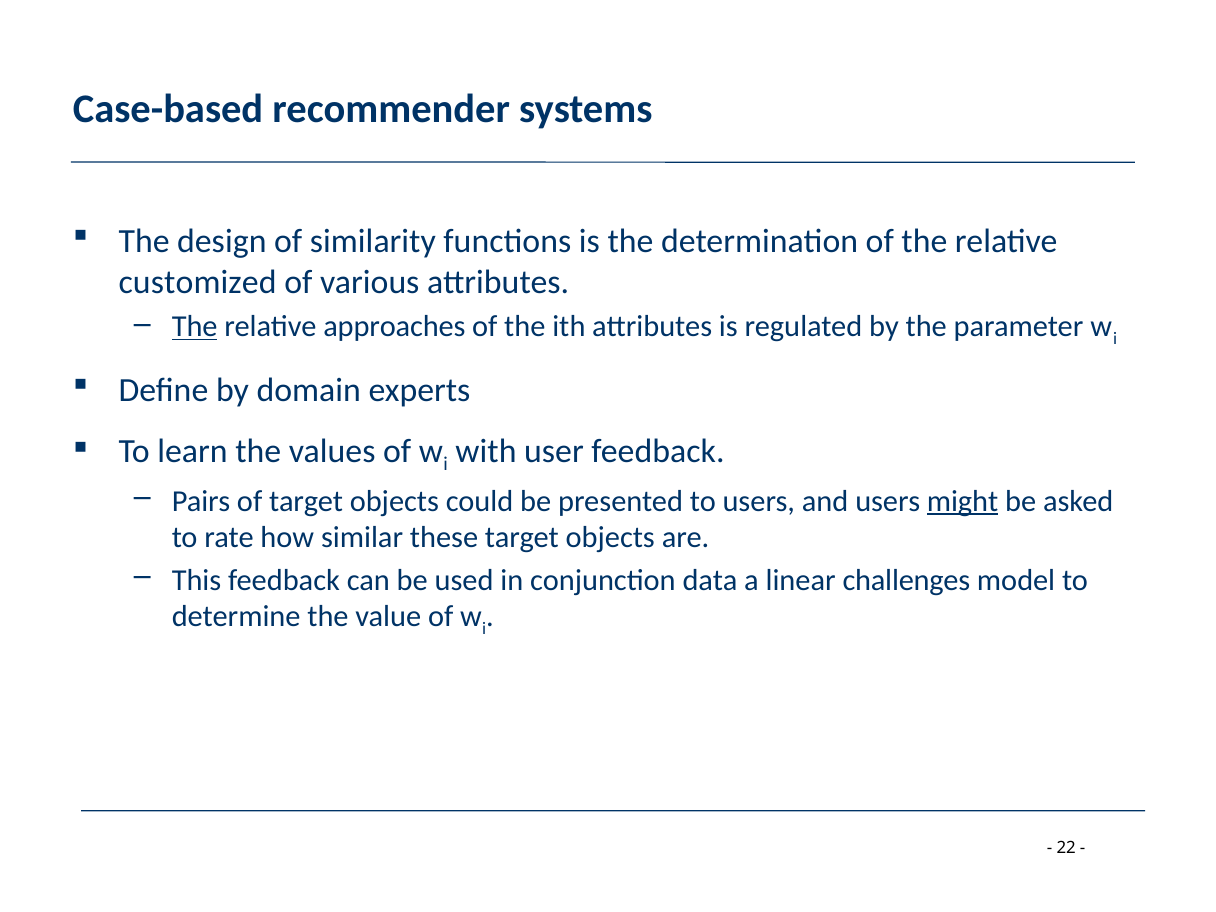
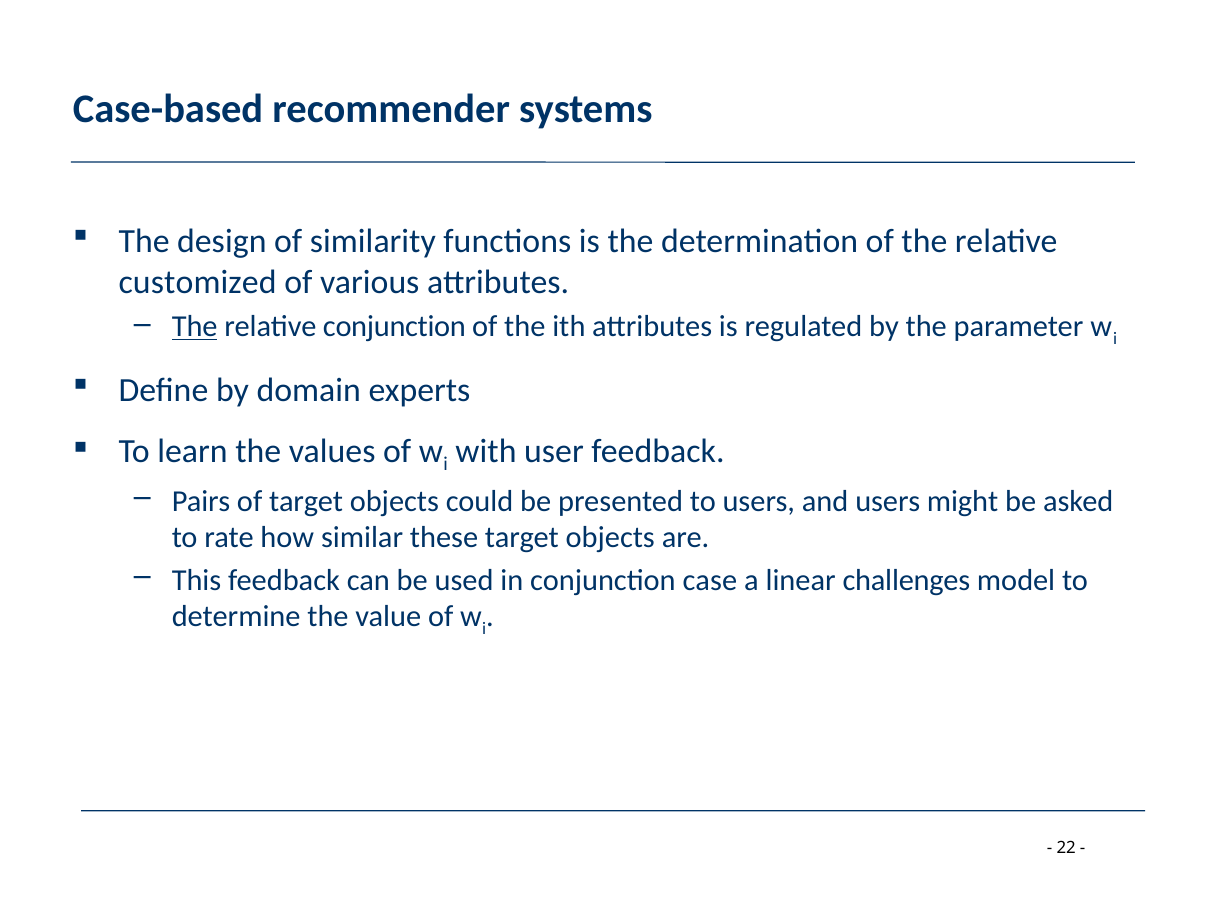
relative approaches: approaches -> conjunction
might underline: present -> none
data: data -> case
